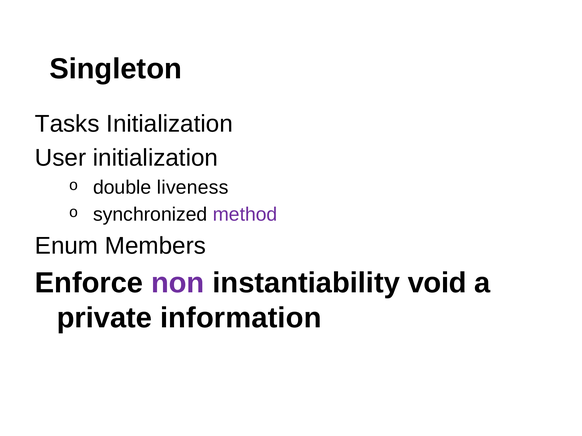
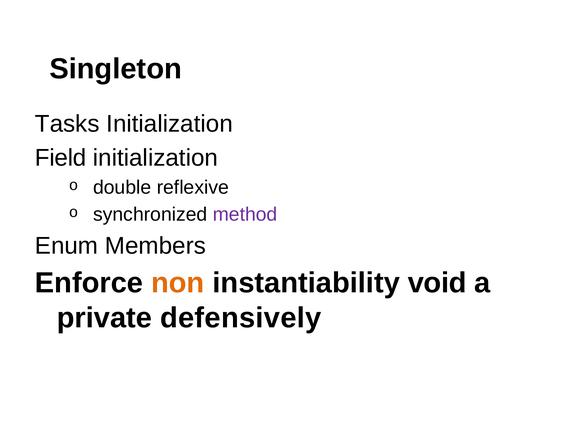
User: User -> Field
liveness: liveness -> reflexive
non colour: purple -> orange
information: information -> defensively
